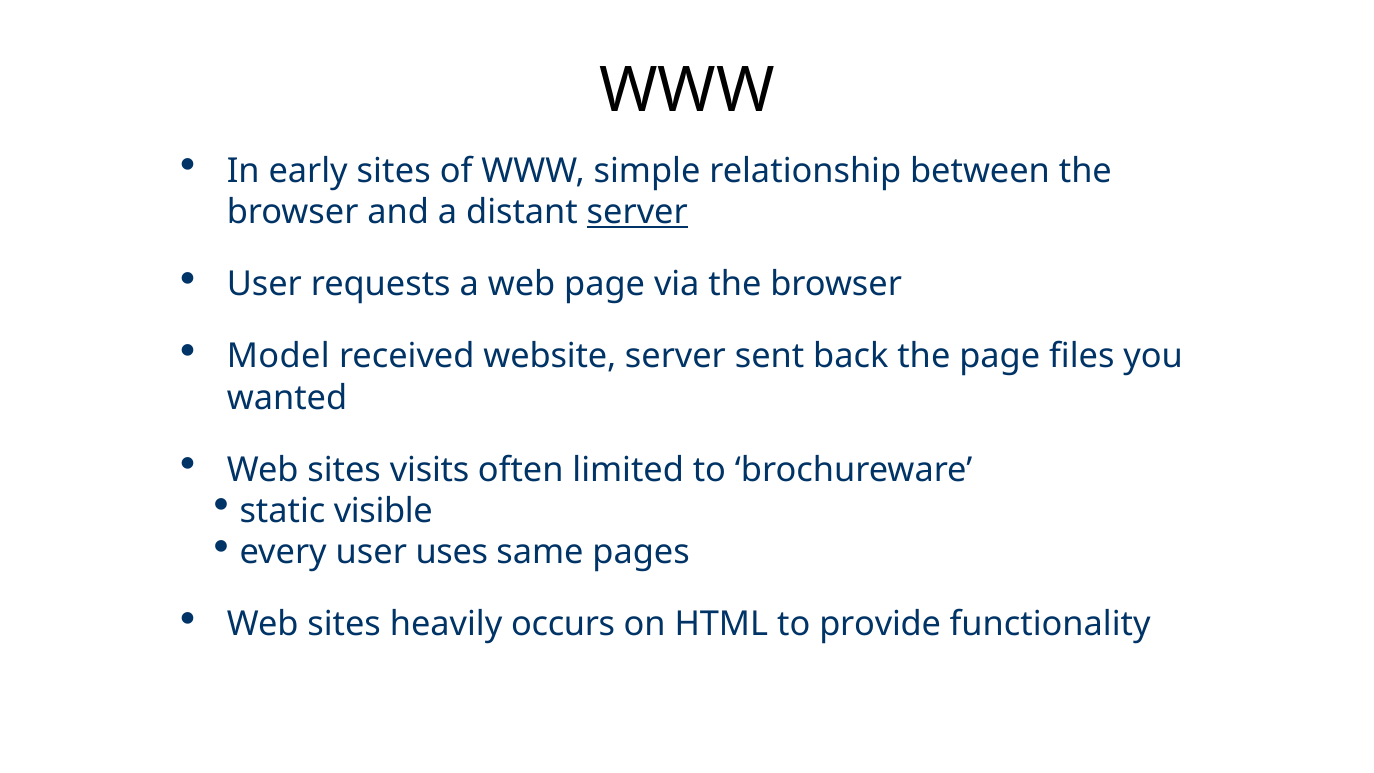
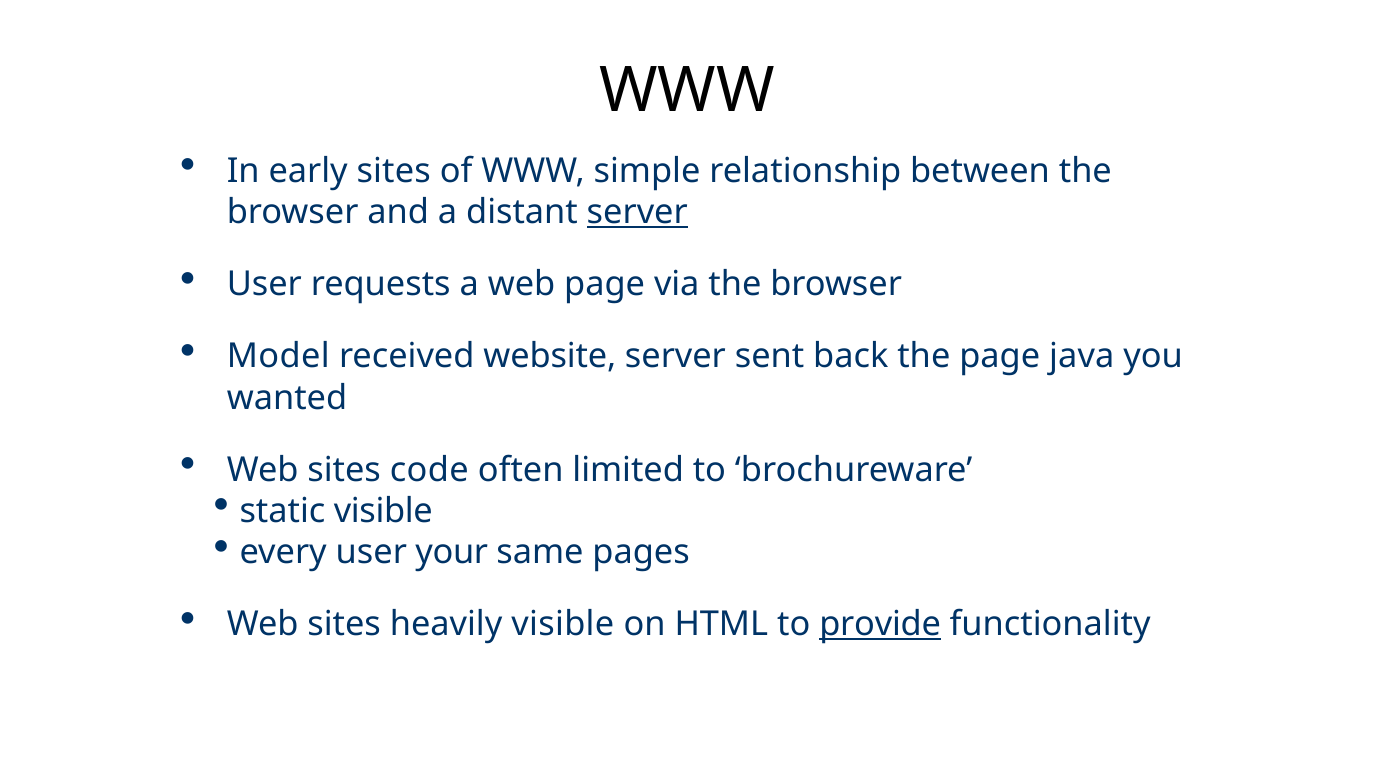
files: files -> java
visits: visits -> code
uses: uses -> your
heavily occurs: occurs -> visible
provide underline: none -> present
